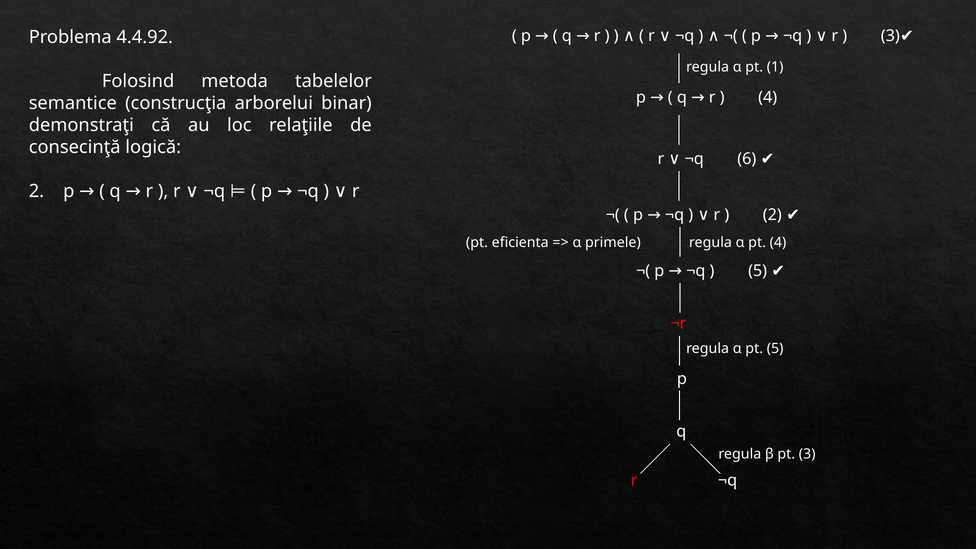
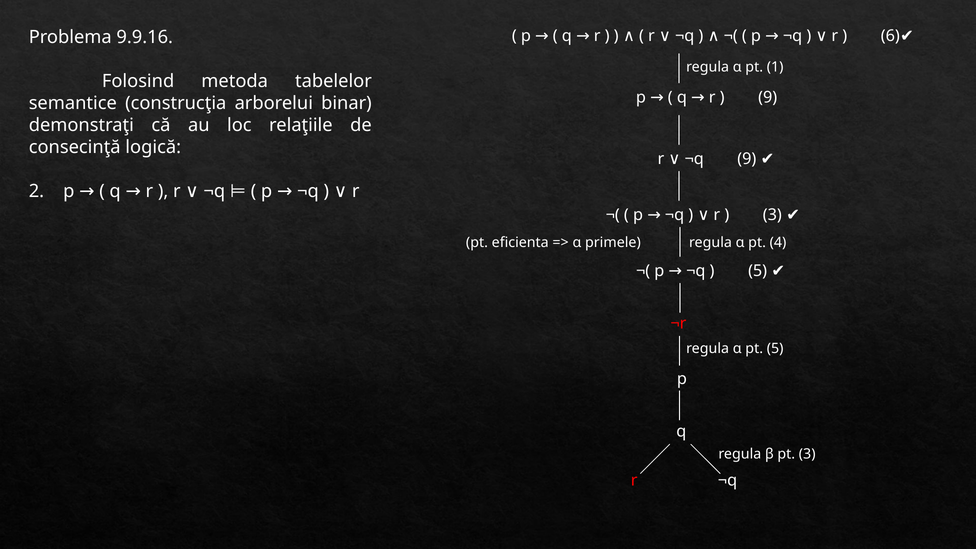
3 at (890, 36): 3 -> 6
4.4.92: 4.4.92 -> 9.9.16
4 at (768, 97): 4 -> 9
¬q 6: 6 -> 9
2 at (772, 215): 2 -> 3
